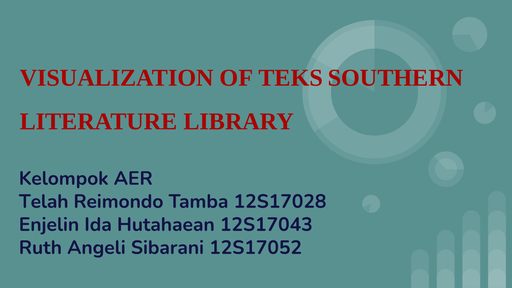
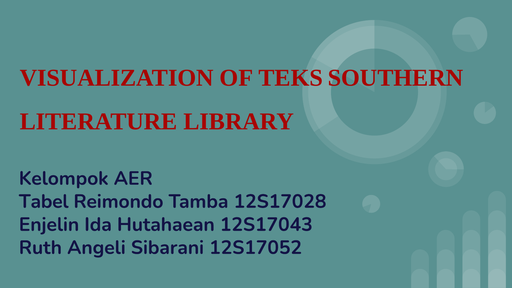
Telah: Telah -> Tabel
